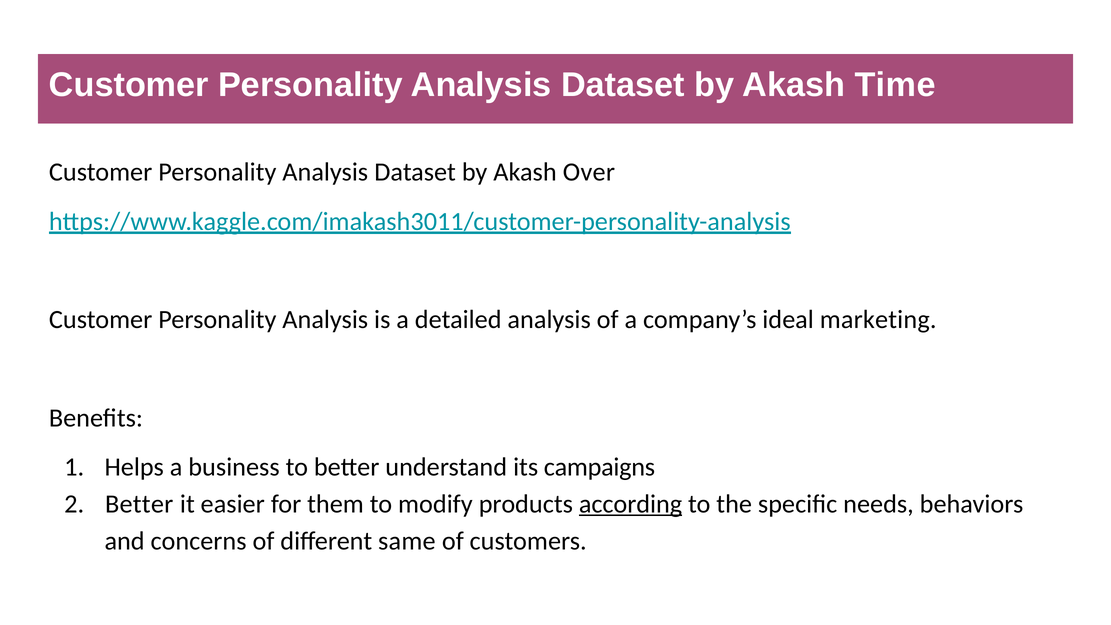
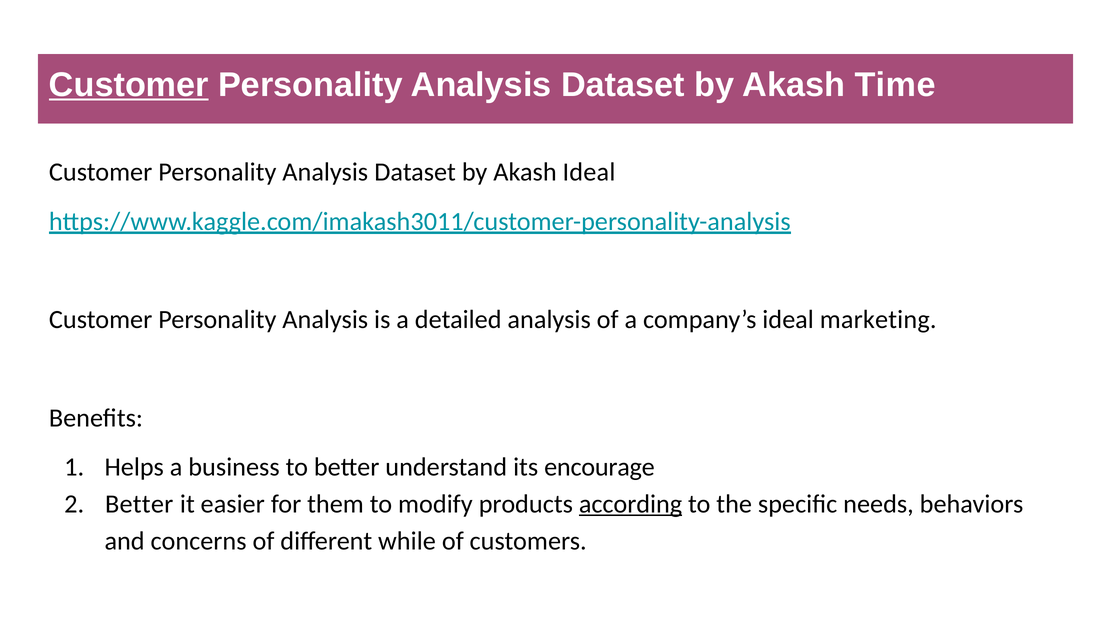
Customer at (129, 85) underline: none -> present
Akash Over: Over -> Ideal
campaigns: campaigns -> encourage
same: same -> while
